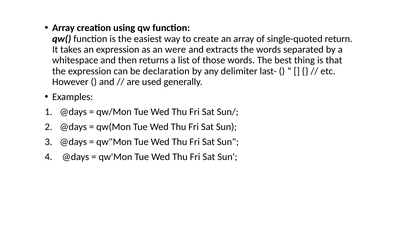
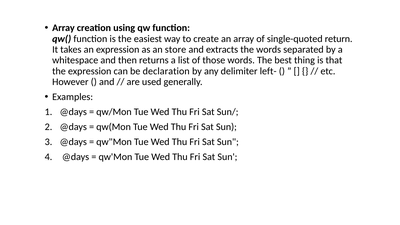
were: were -> store
last-: last- -> left-
